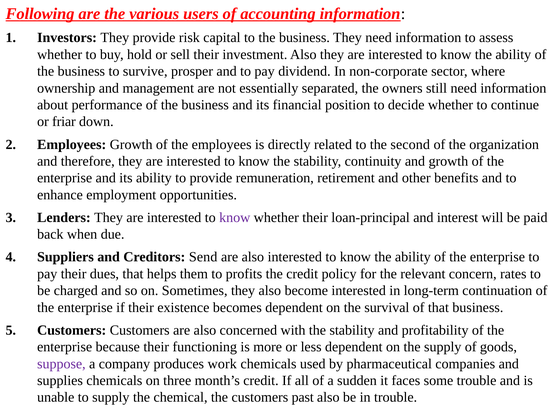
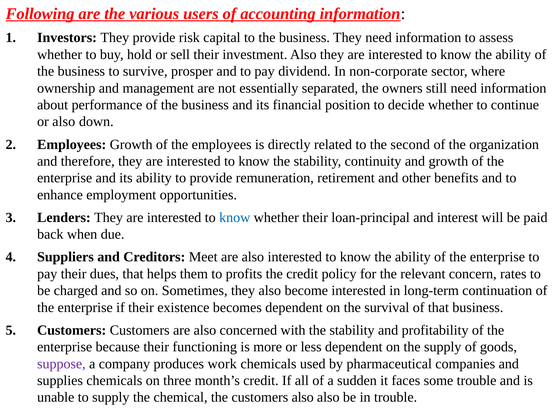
or friar: friar -> also
know at (235, 218) colour: purple -> blue
Send: Send -> Meet
customers past: past -> also
